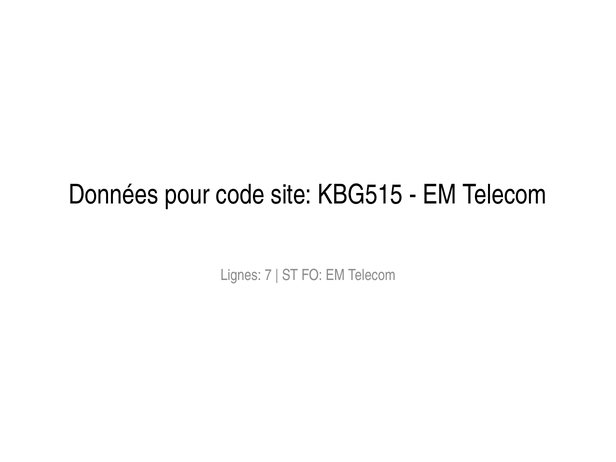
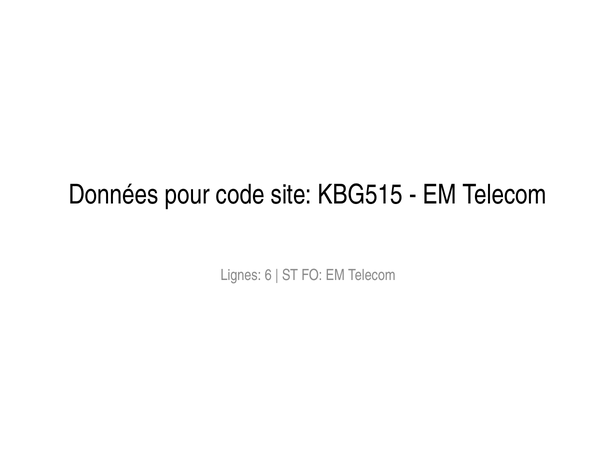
7: 7 -> 6
